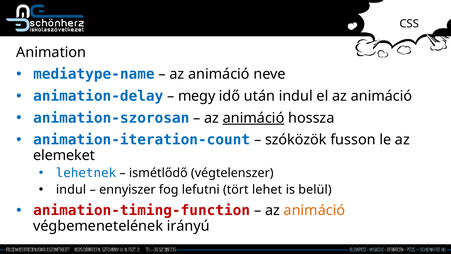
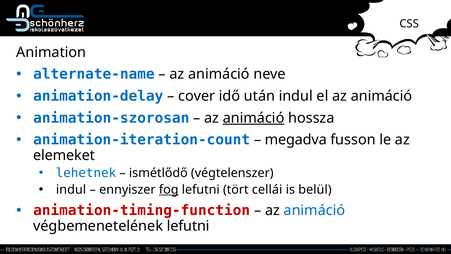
mediatype-name: mediatype-name -> alternate-name
megy: megy -> cover
szóközök: szóközök -> megadva
fog underline: none -> present
lehet: lehet -> cellái
animáció at (314, 210) colour: orange -> blue
végbemenetelének irányú: irányú -> lefutni
